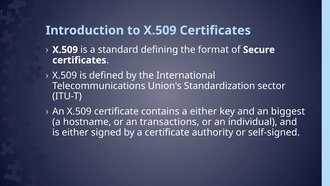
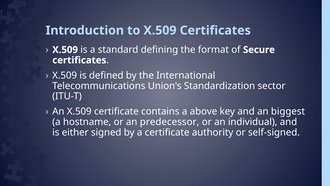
a either: either -> above
transactions: transactions -> predecessor
